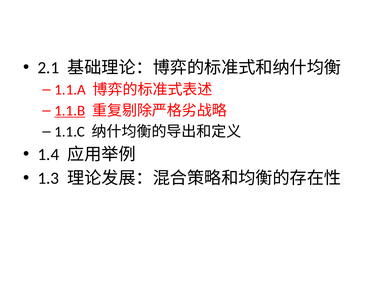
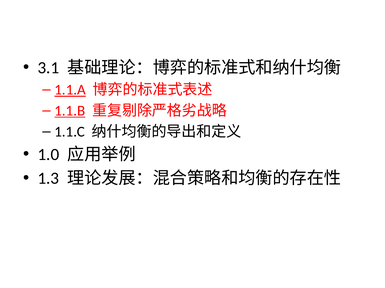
2.1: 2.1 -> 3.1
1.1.A underline: none -> present
1.4: 1.4 -> 1.0
